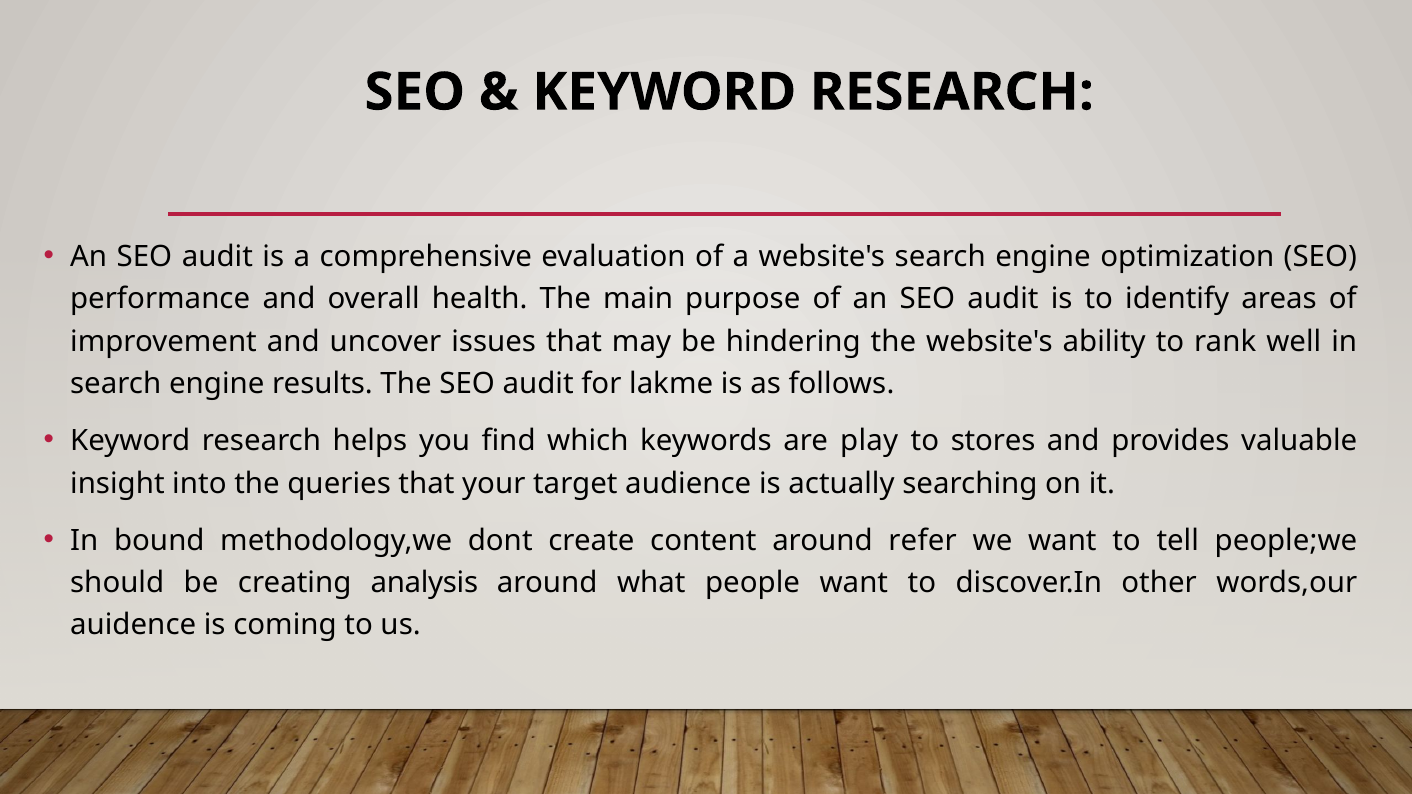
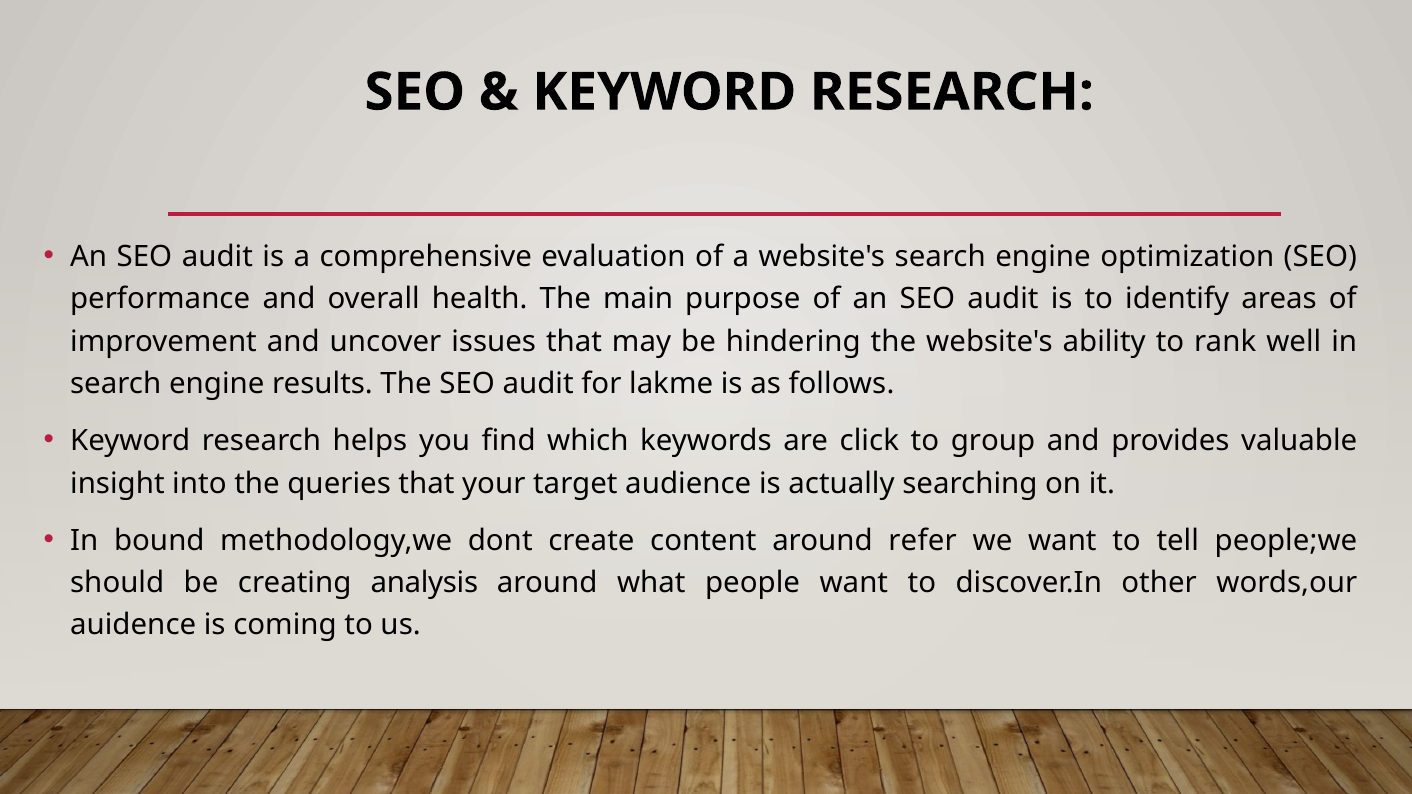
play: play -> click
stores: stores -> group
